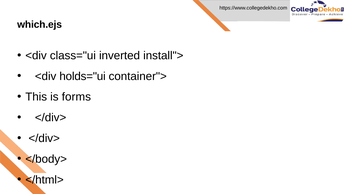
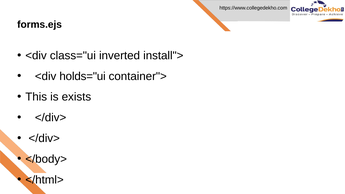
which.ejs: which.ejs -> forms.ejs
forms: forms -> exists
